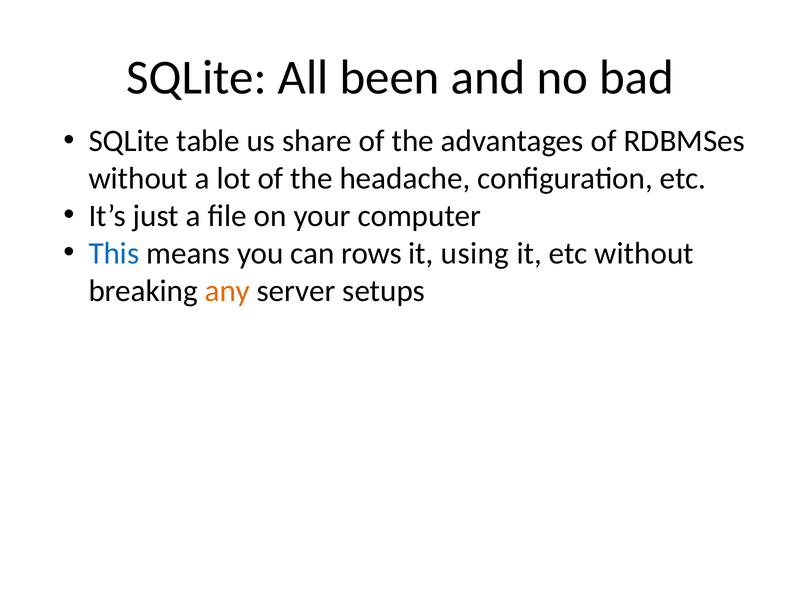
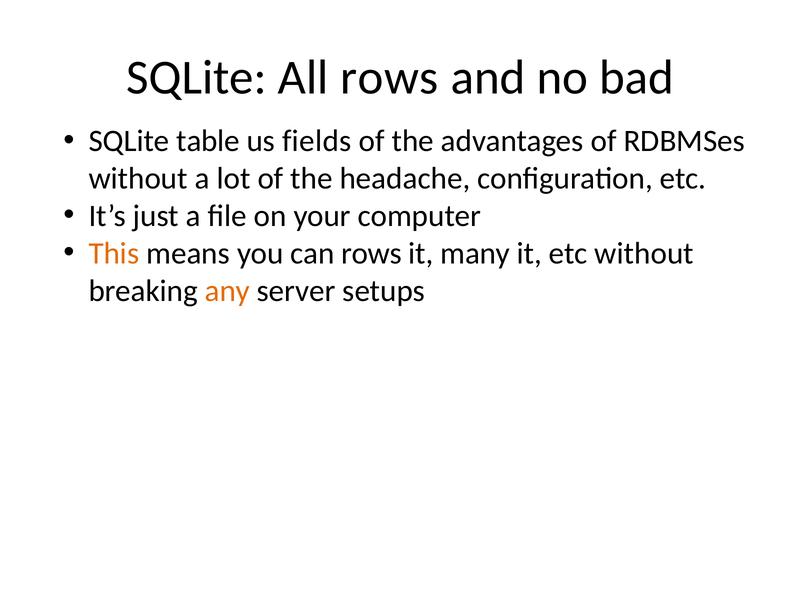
All been: been -> rows
share: share -> fields
This colour: blue -> orange
using: using -> many
